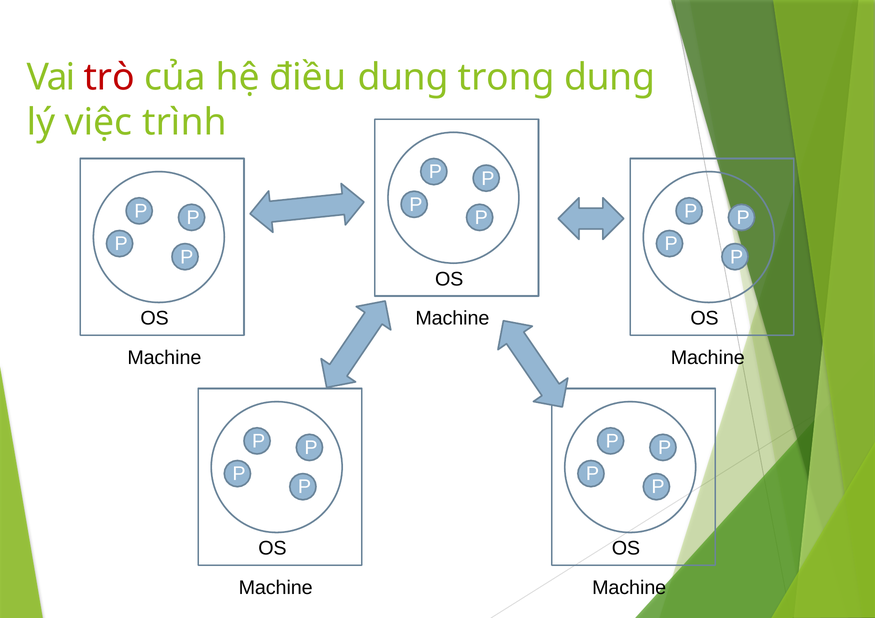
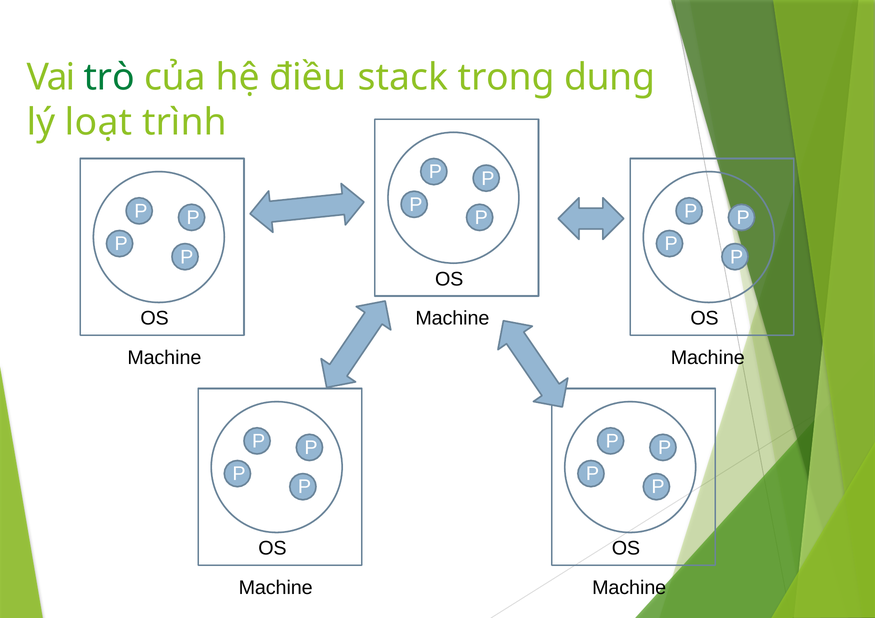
trò colour: red -> green
điều dung: dung -> stack
việc: việc -> loạt
